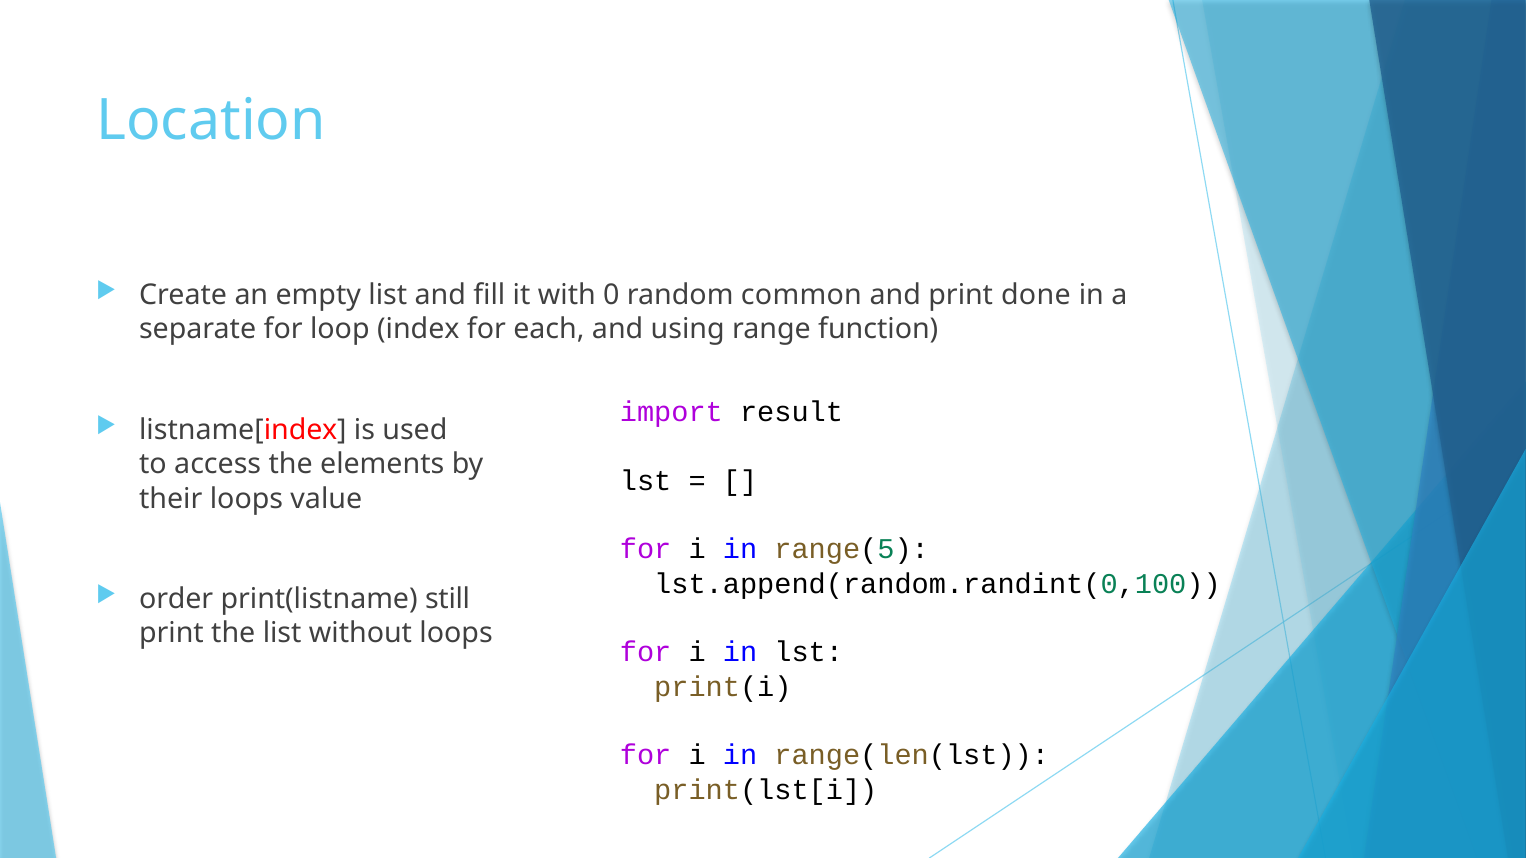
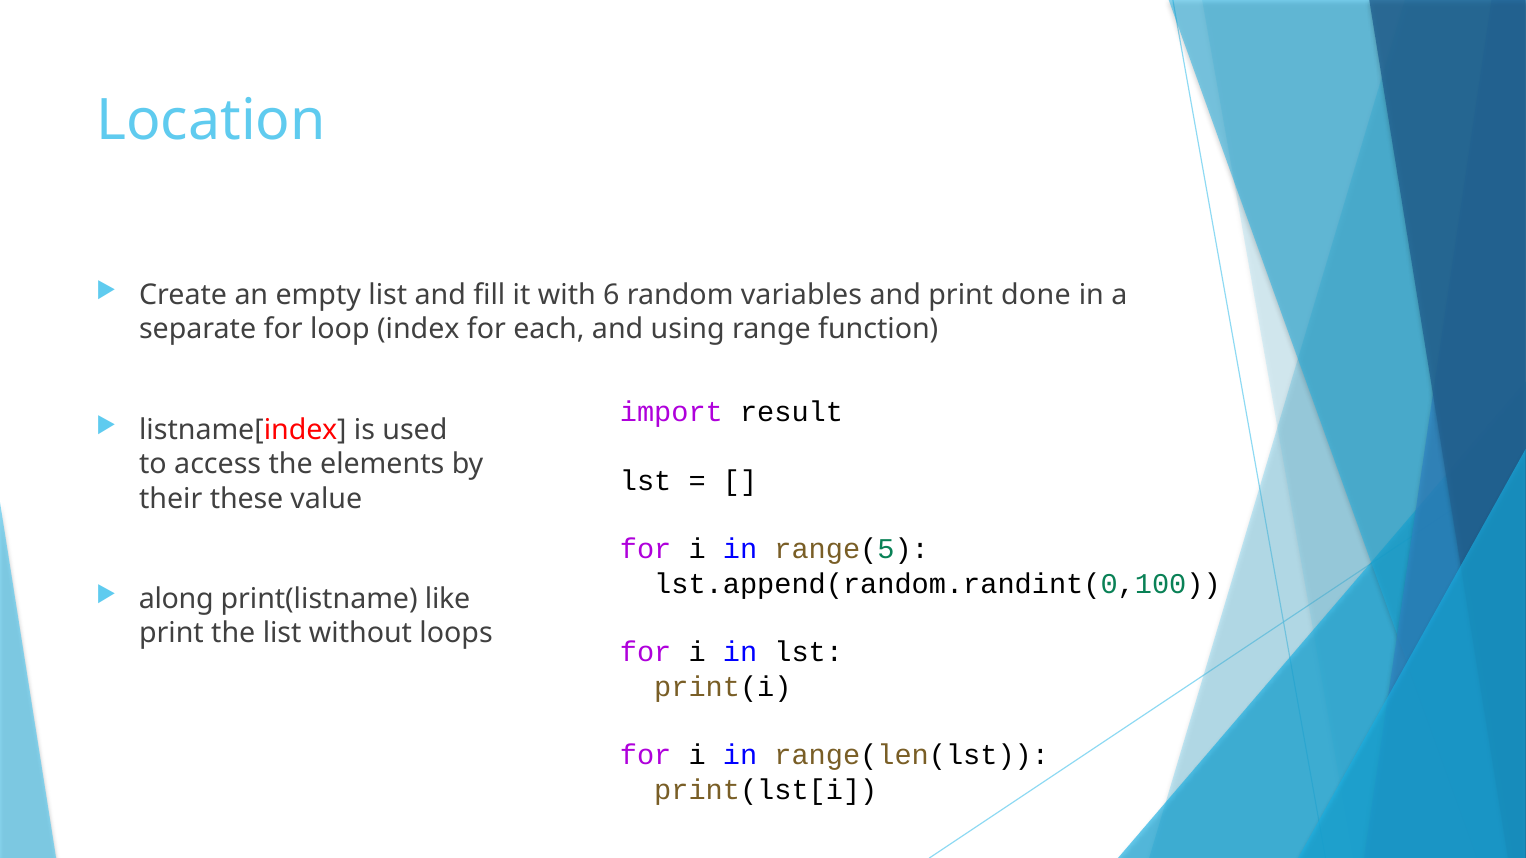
0: 0 -> 6
common: common -> variables
their loops: loops -> these
order: order -> along
still: still -> like
